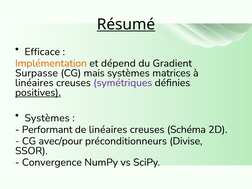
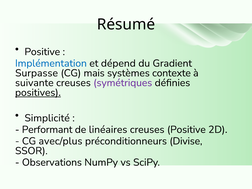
Résumé underline: present -> none
Efficace at (42, 52): Efficace -> Positive
Implémentation colour: orange -> blue
matrices: matrices -> contexte
linéaires at (34, 83): linéaires -> suivante
Systèmes at (47, 118): Systèmes -> Simplicité
creuses Schéma: Schéma -> Positive
avec/pour: avec/pour -> avec/plus
Convergence: Convergence -> Observations
